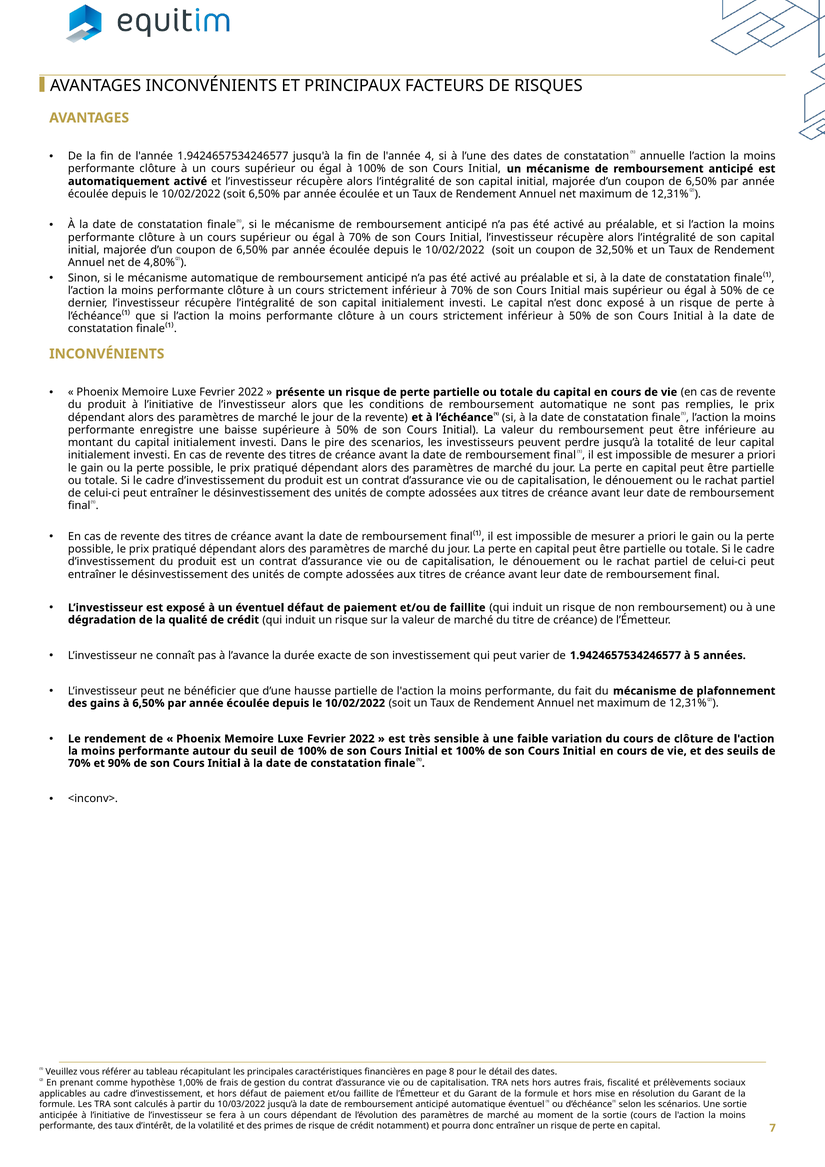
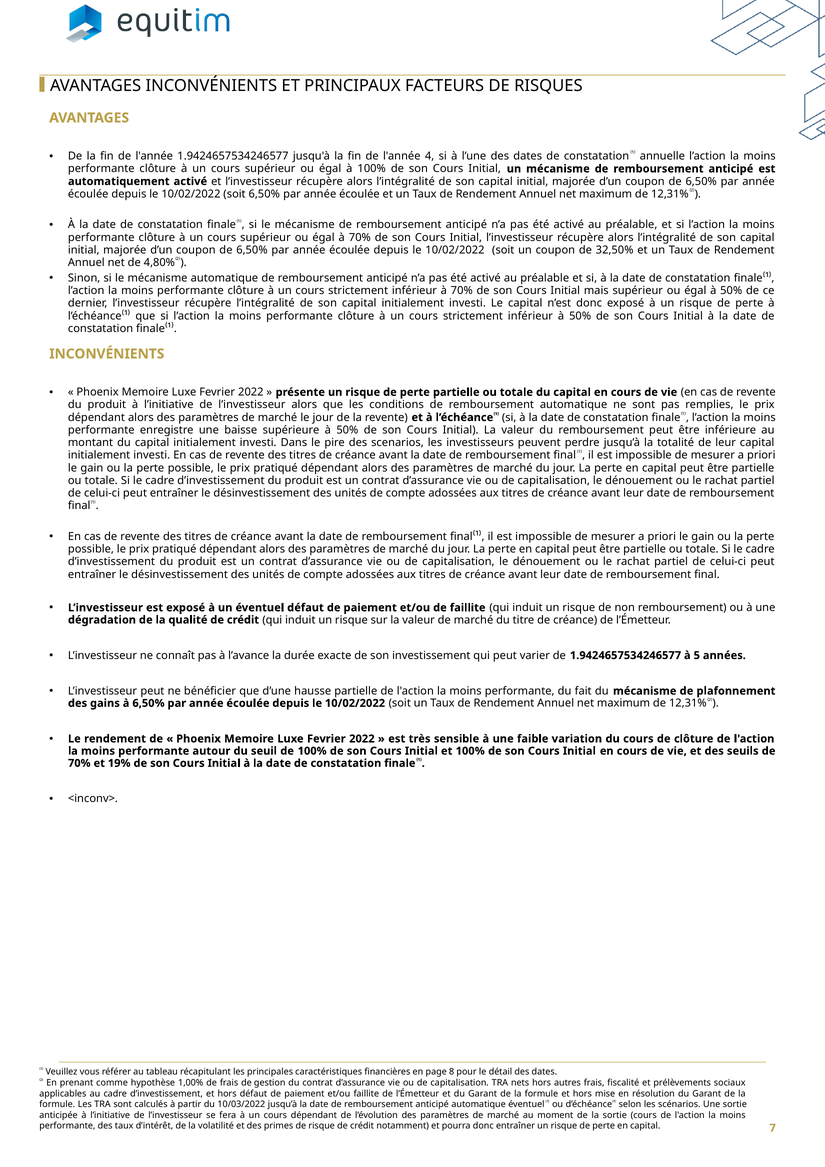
90%: 90% -> 19%
